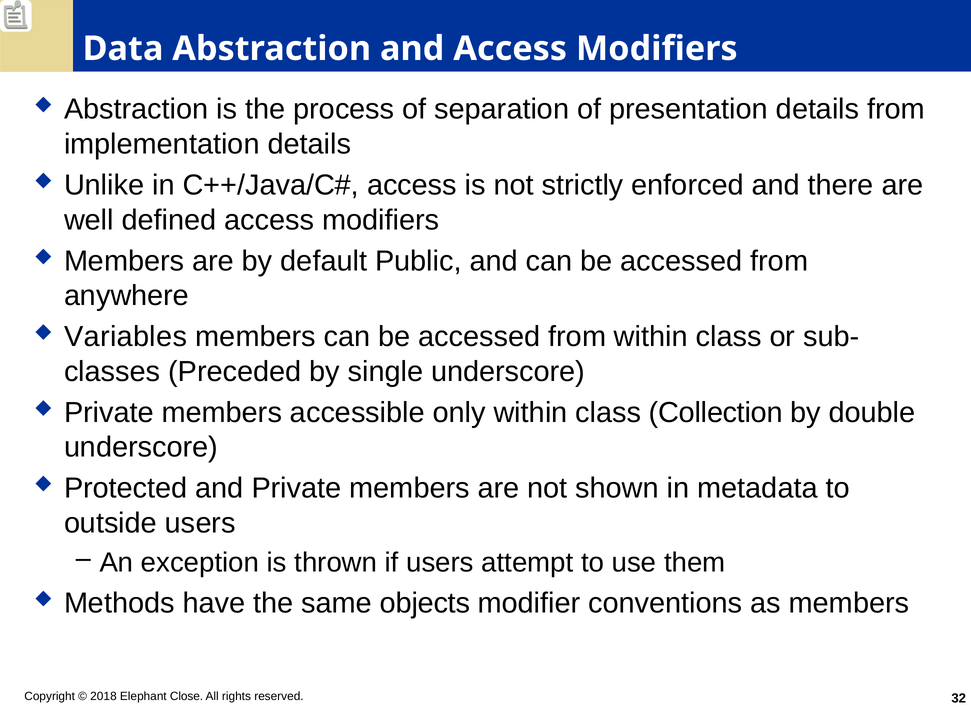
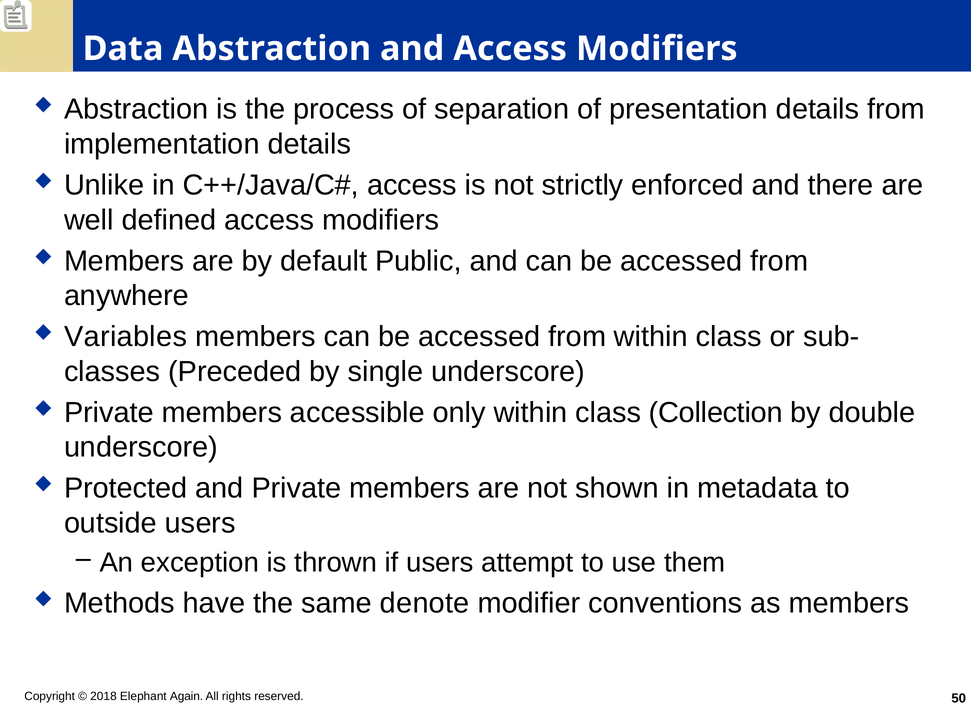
objects: objects -> denote
Close: Close -> Again
32: 32 -> 50
